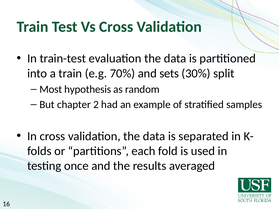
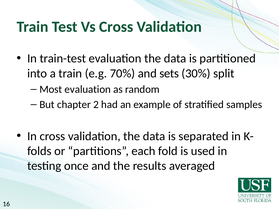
Most hypothesis: hypothesis -> evaluation
